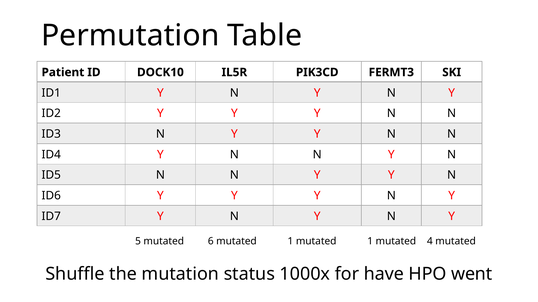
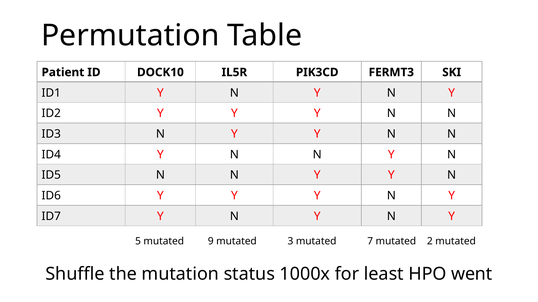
6: 6 -> 9
1 at (290, 242): 1 -> 3
1 at (370, 242): 1 -> 7
4: 4 -> 2
have: have -> least
